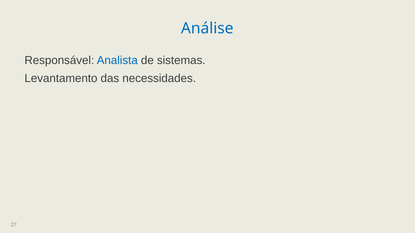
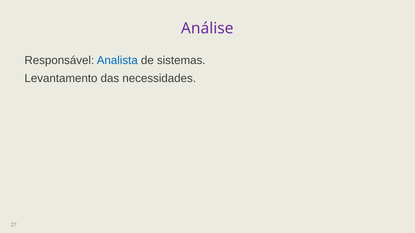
Análise colour: blue -> purple
